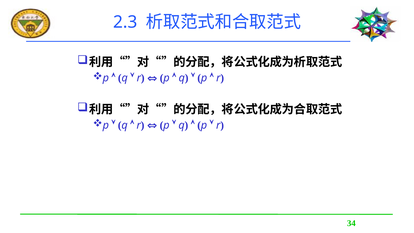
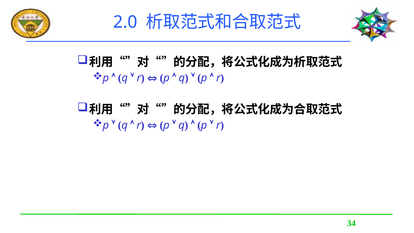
2.3: 2.3 -> 2.0
